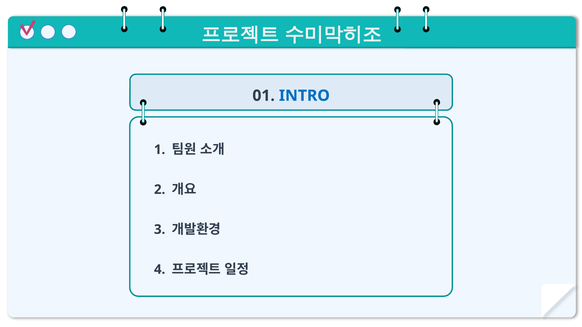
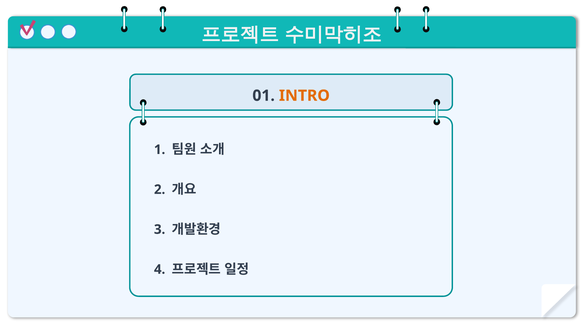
INTRO colour: blue -> orange
